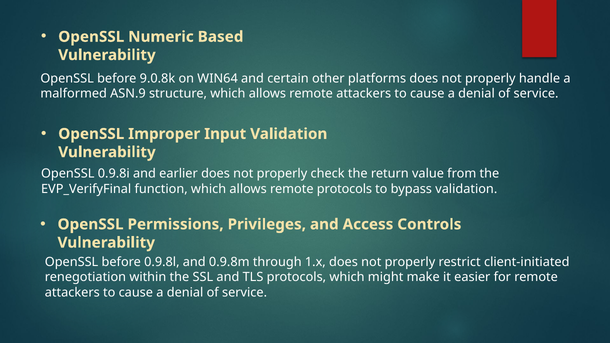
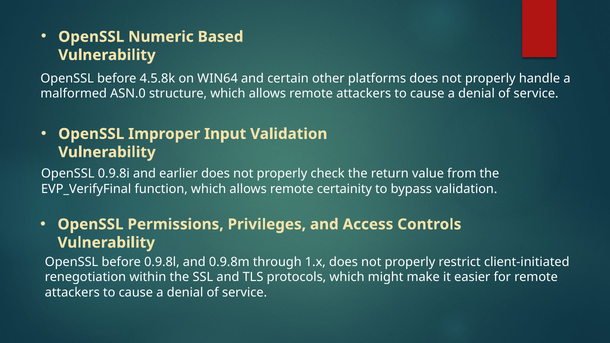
9.0.8k: 9.0.8k -> 4.5.8k
ASN.9: ASN.9 -> ASN.0
remote protocols: protocols -> certainity
